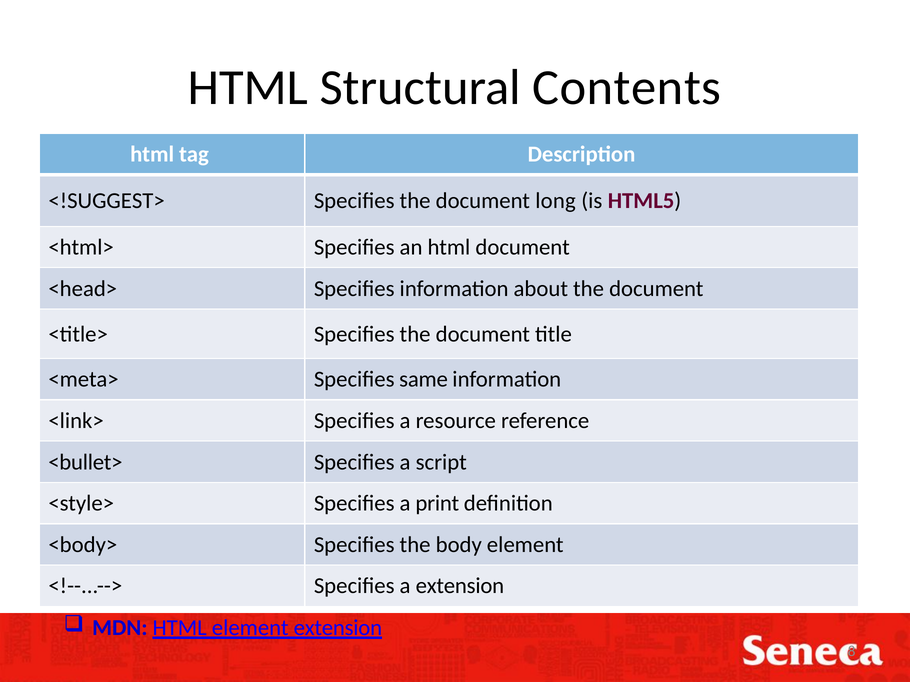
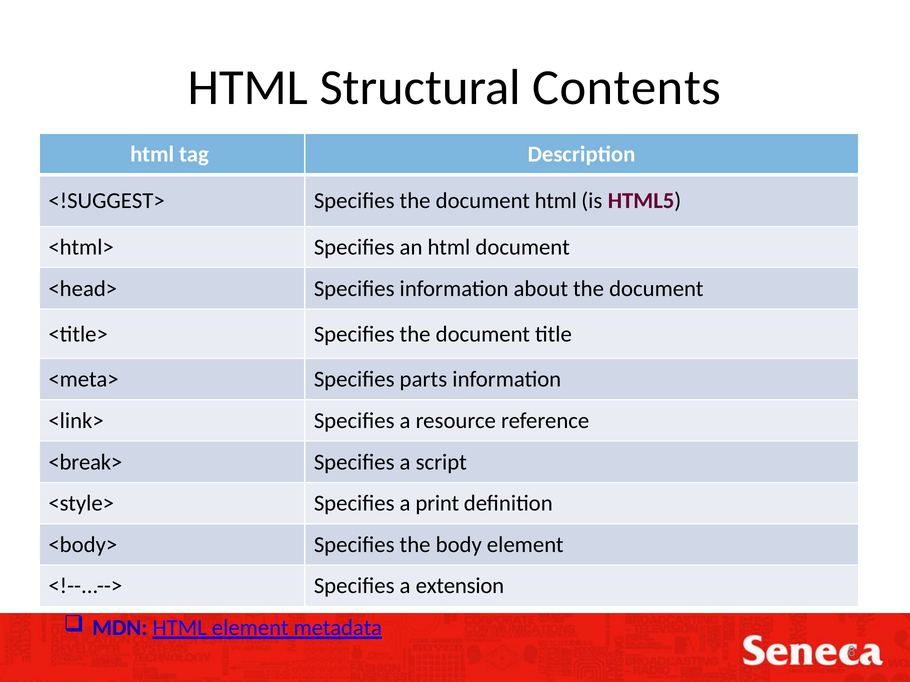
document long: long -> html
same: same -> parts
<bullet>: <bullet> -> <break>
element extension: extension -> metadata
